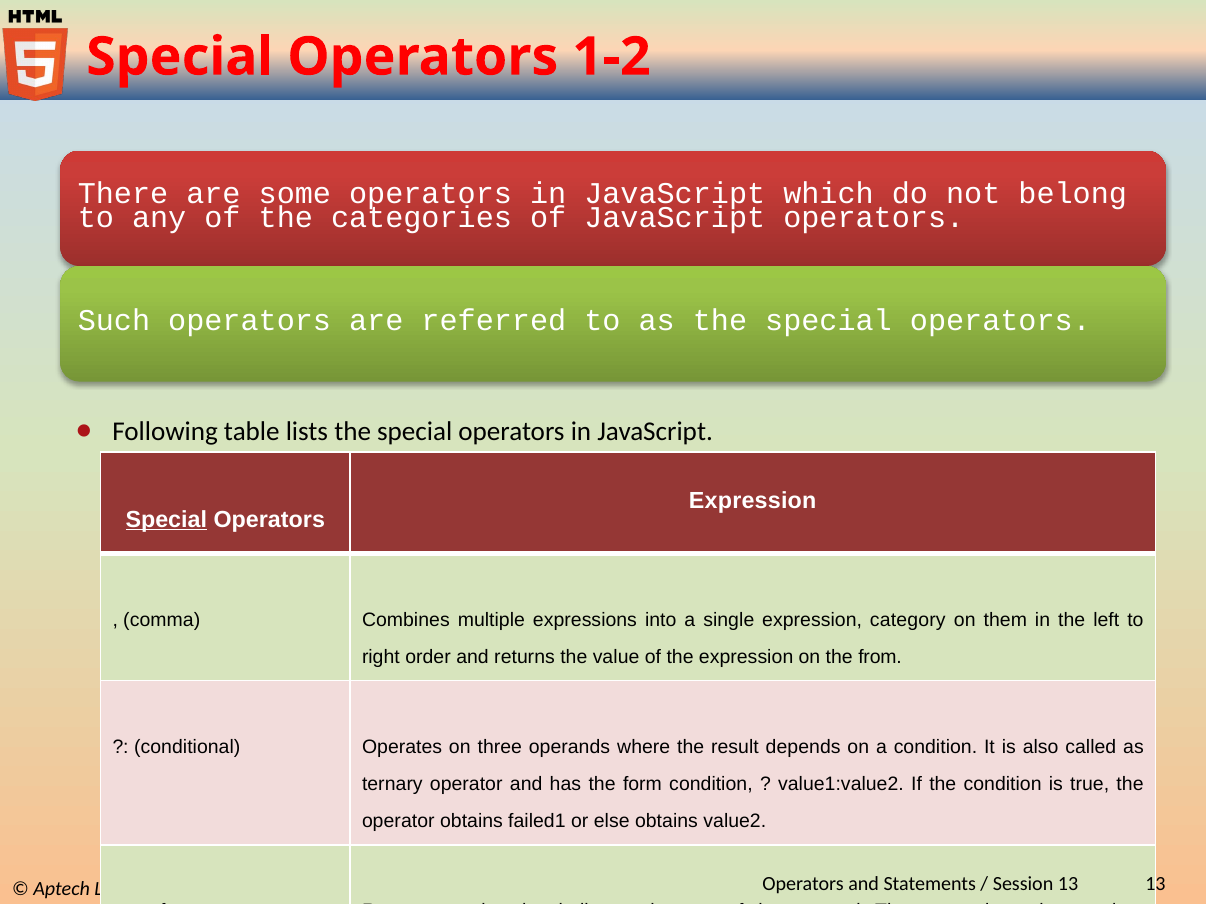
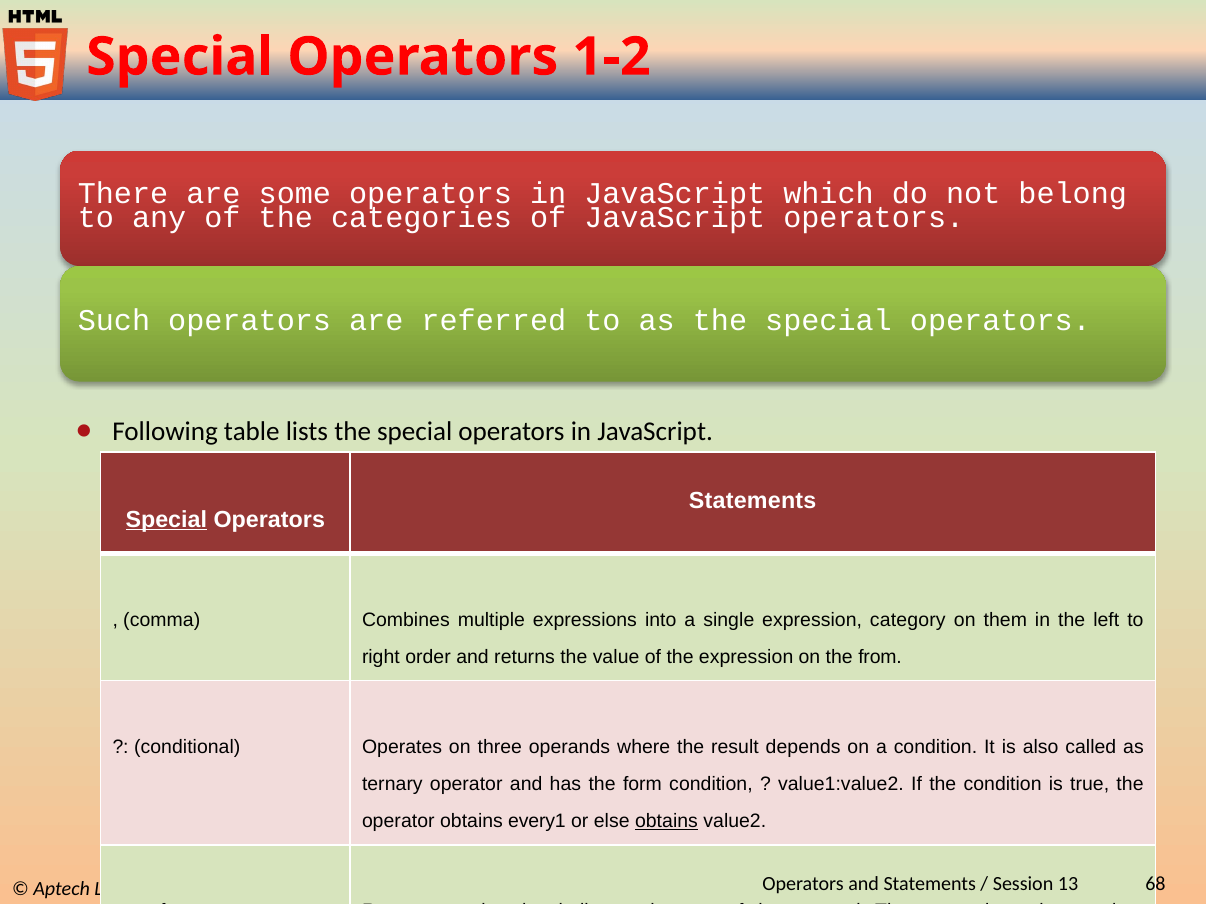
Expression at (753, 501): Expression -> Statements
failed1: failed1 -> every1
obtains at (666, 822) underline: none -> present
13 13: 13 -> 68
